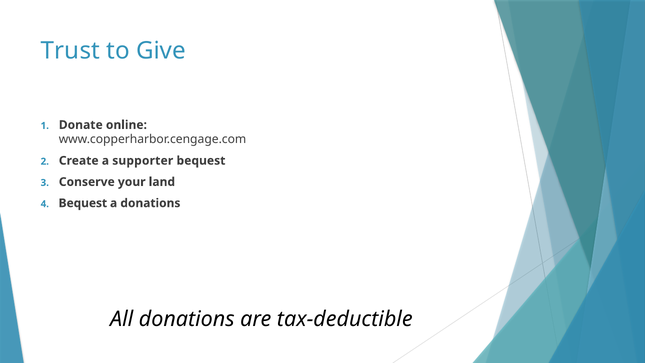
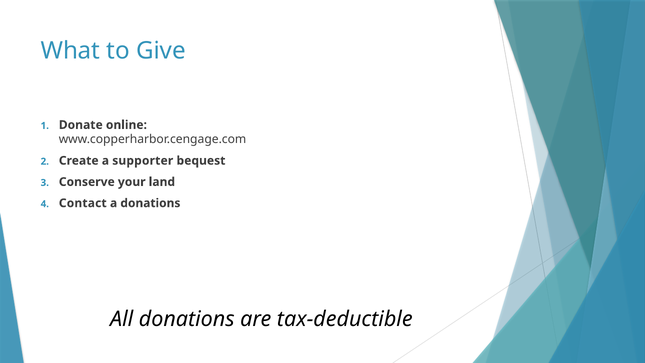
Trust: Trust -> What
Bequest at (83, 203): Bequest -> Contact
